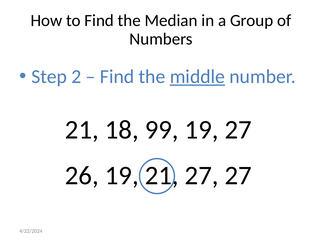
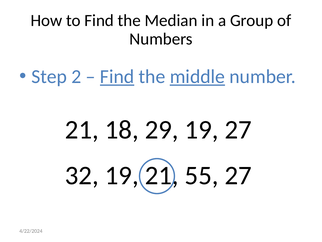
Find at (117, 77) underline: none -> present
99: 99 -> 29
26: 26 -> 32
27 at (202, 175): 27 -> 55
